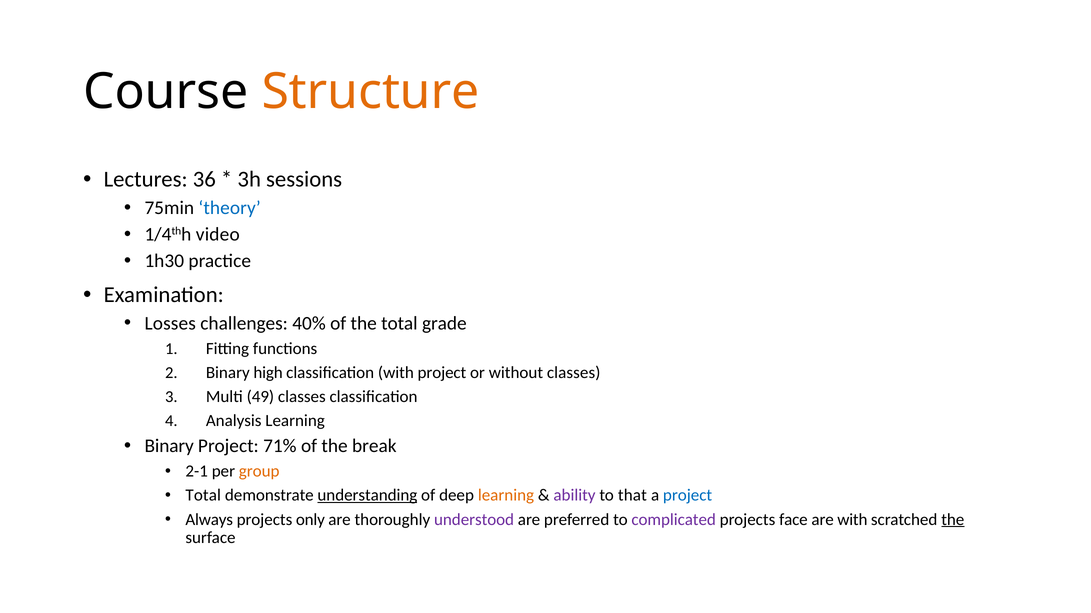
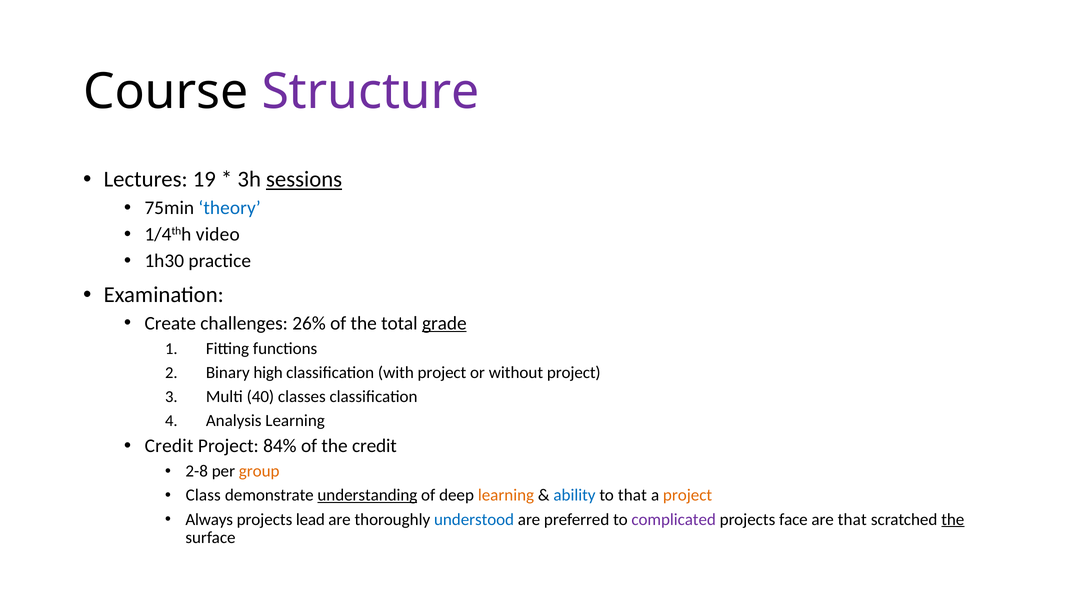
Structure colour: orange -> purple
36: 36 -> 19
sessions underline: none -> present
Losses: Losses -> Create
40%: 40% -> 26%
grade underline: none -> present
without classes: classes -> project
49: 49 -> 40
Binary at (169, 446): Binary -> Credit
71%: 71% -> 84%
the break: break -> credit
2-1: 2-1 -> 2-8
Total at (203, 496): Total -> Class
ability colour: purple -> blue
project at (688, 496) colour: blue -> orange
only: only -> lead
understood colour: purple -> blue
are with: with -> that
